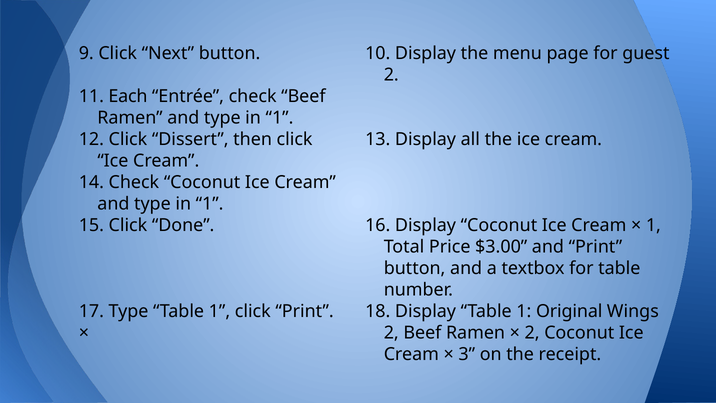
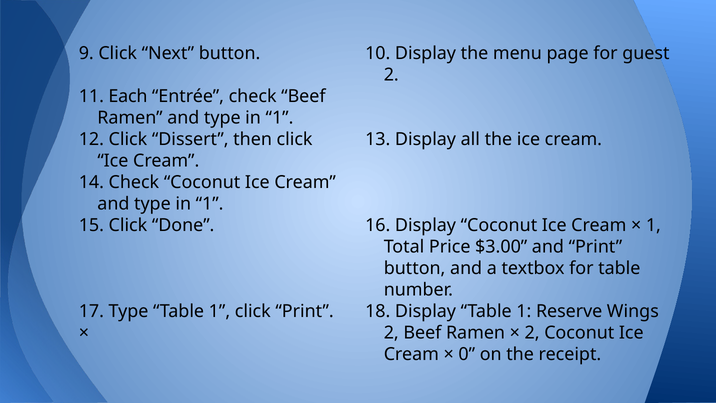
Original: Original -> Reserve
3: 3 -> 0
